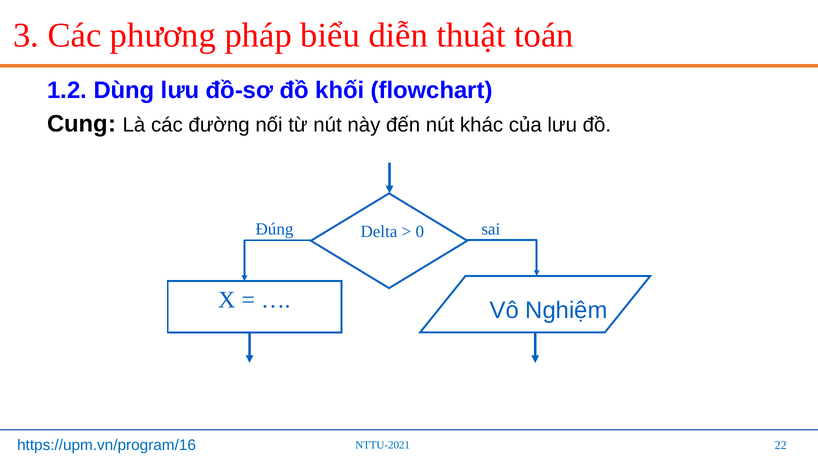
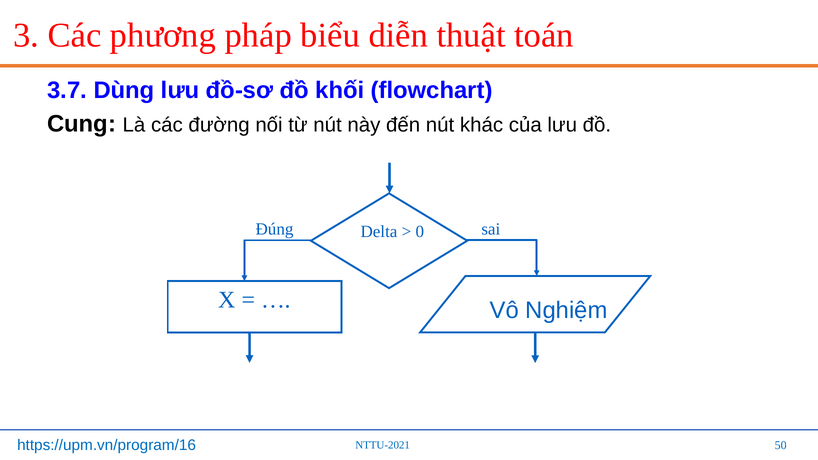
1.2: 1.2 -> 3.7
22: 22 -> 50
